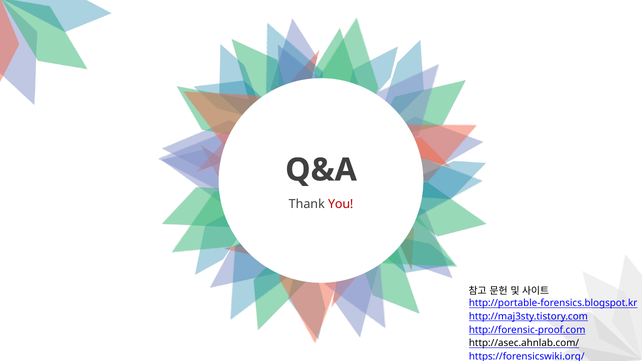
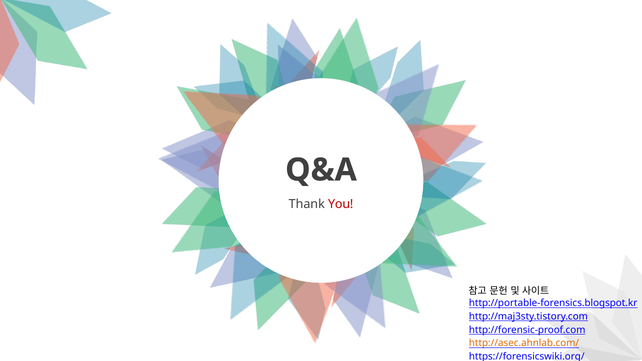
http://asec.ahnlab.com/ colour: black -> orange
